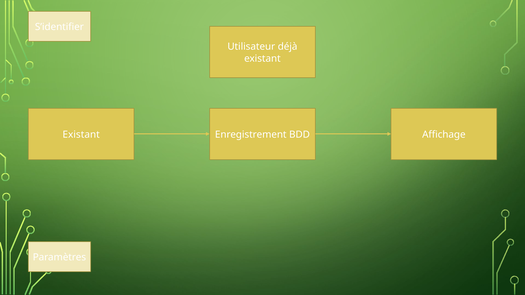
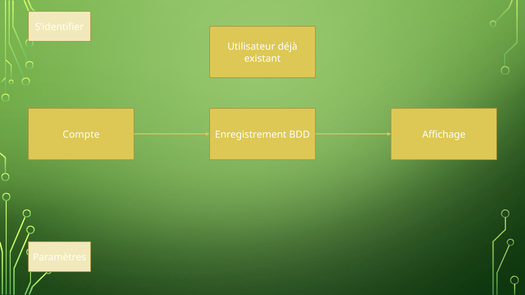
Existant at (81, 135): Existant -> Compte
